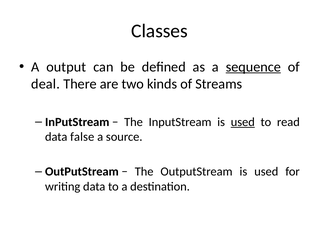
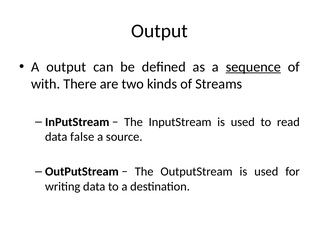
Classes at (159, 31): Classes -> Output
deal: deal -> with
used at (243, 122) underline: present -> none
